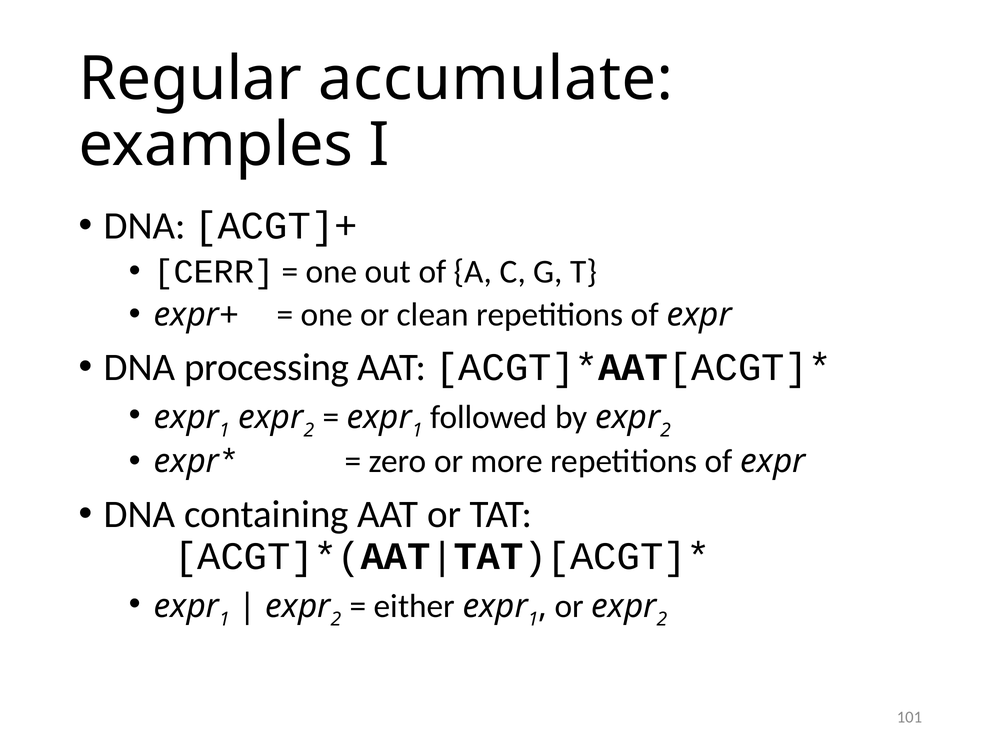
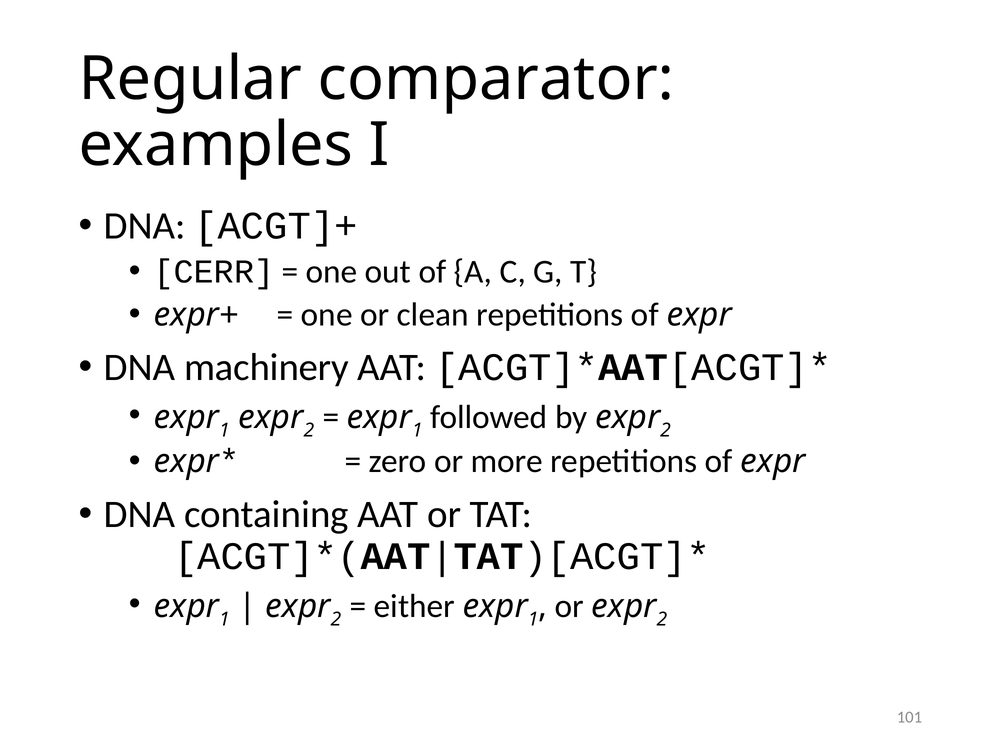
accumulate: accumulate -> comparator
processing: processing -> machinery
